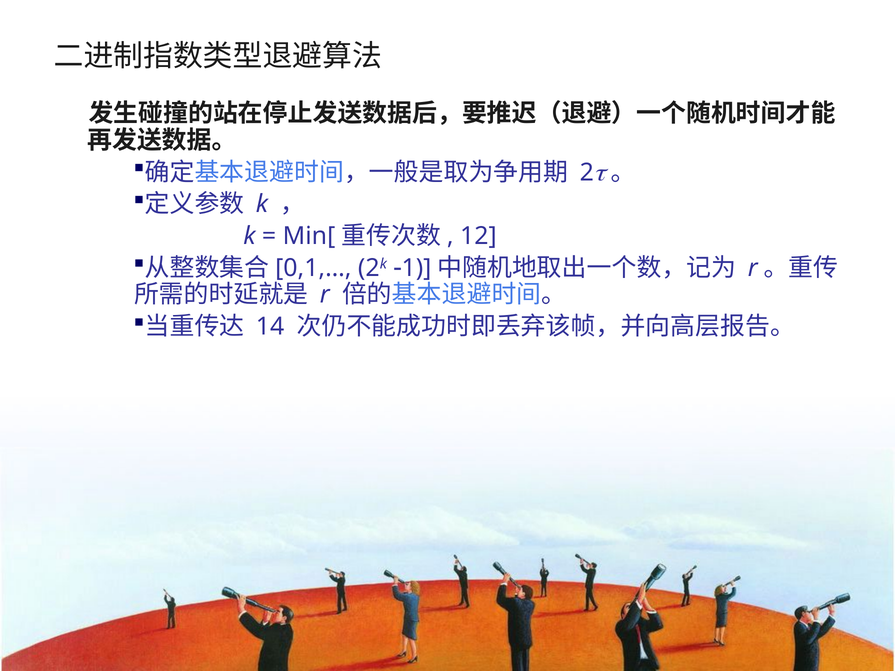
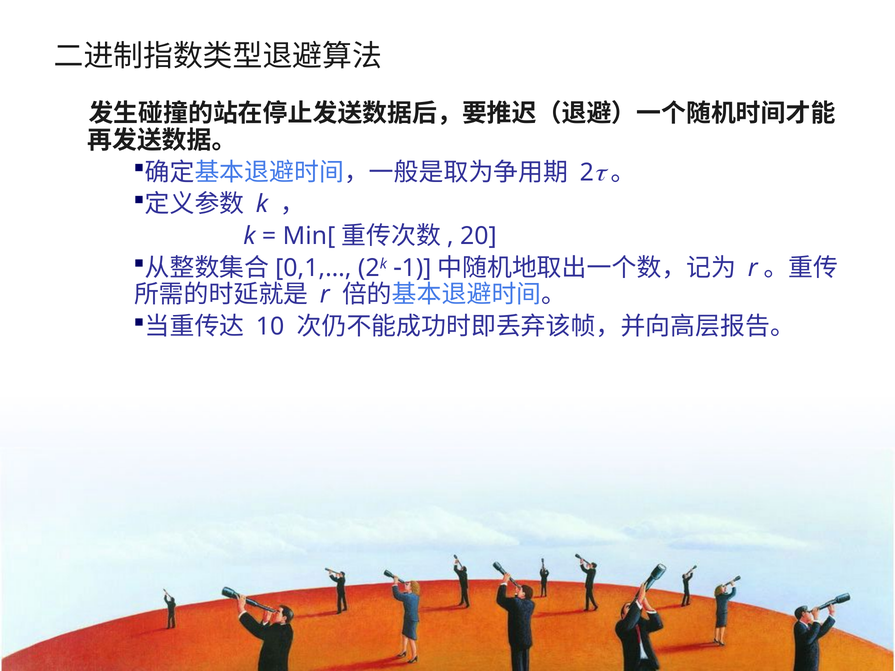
12: 12 -> 20
14: 14 -> 10
